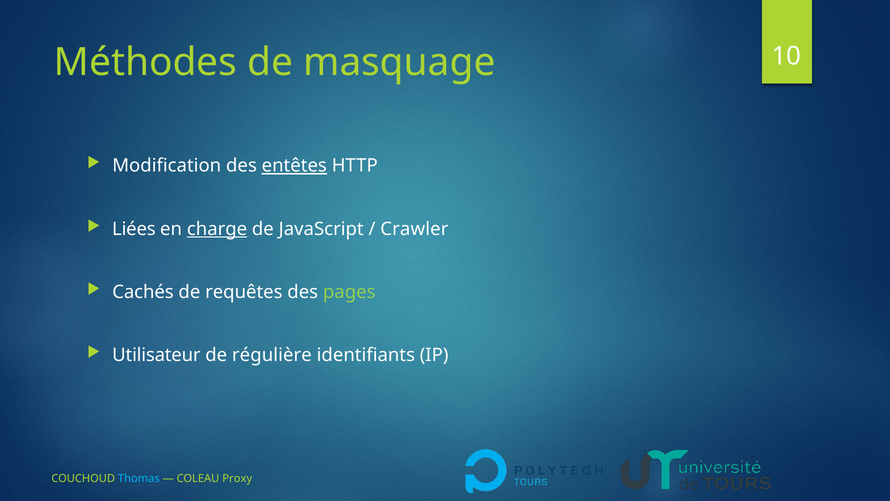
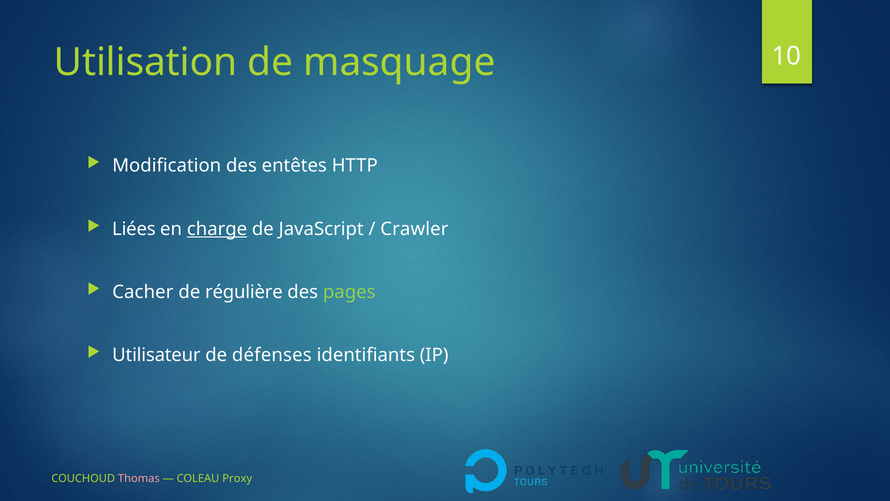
Méthodes: Méthodes -> Utilisation
entêtes underline: present -> none
Cachés: Cachés -> Cacher
requêtes: requêtes -> régulière
régulière: régulière -> défenses
Thomas colour: light blue -> pink
